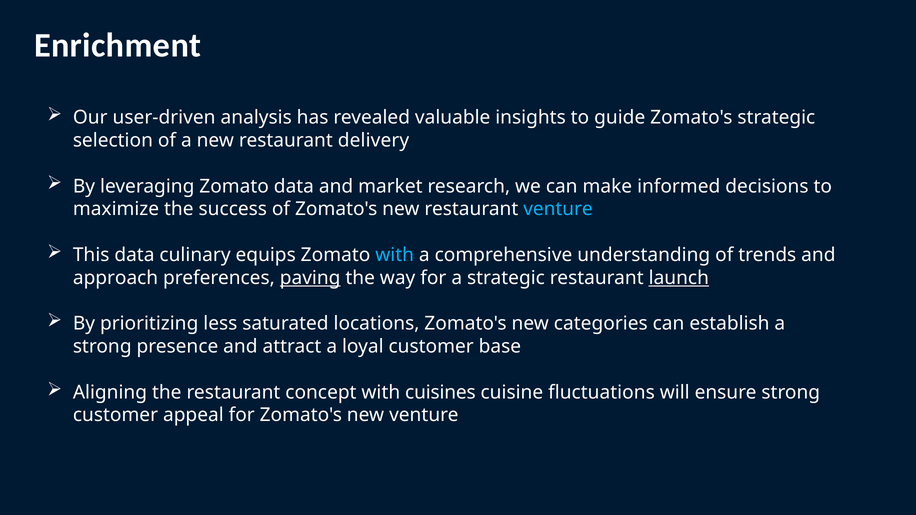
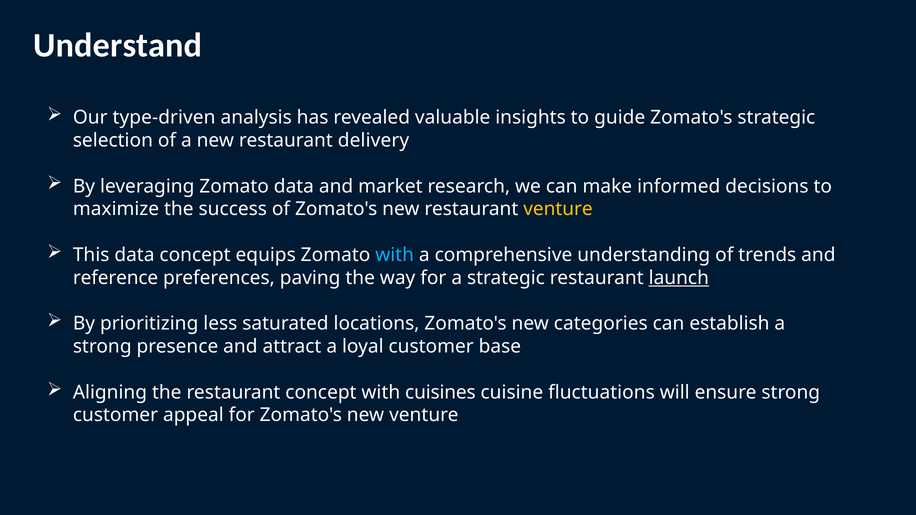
Enrichment: Enrichment -> Understand
user-driven: user-driven -> type-driven
venture at (558, 209) colour: light blue -> yellow
data culinary: culinary -> concept
approach: approach -> reference
paving underline: present -> none
